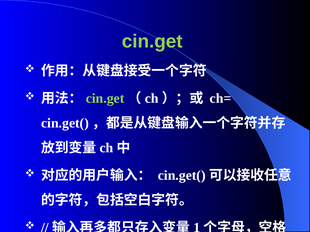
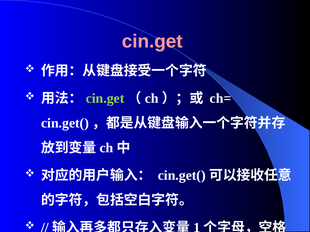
cin.get at (152, 41) colour: light green -> pink
